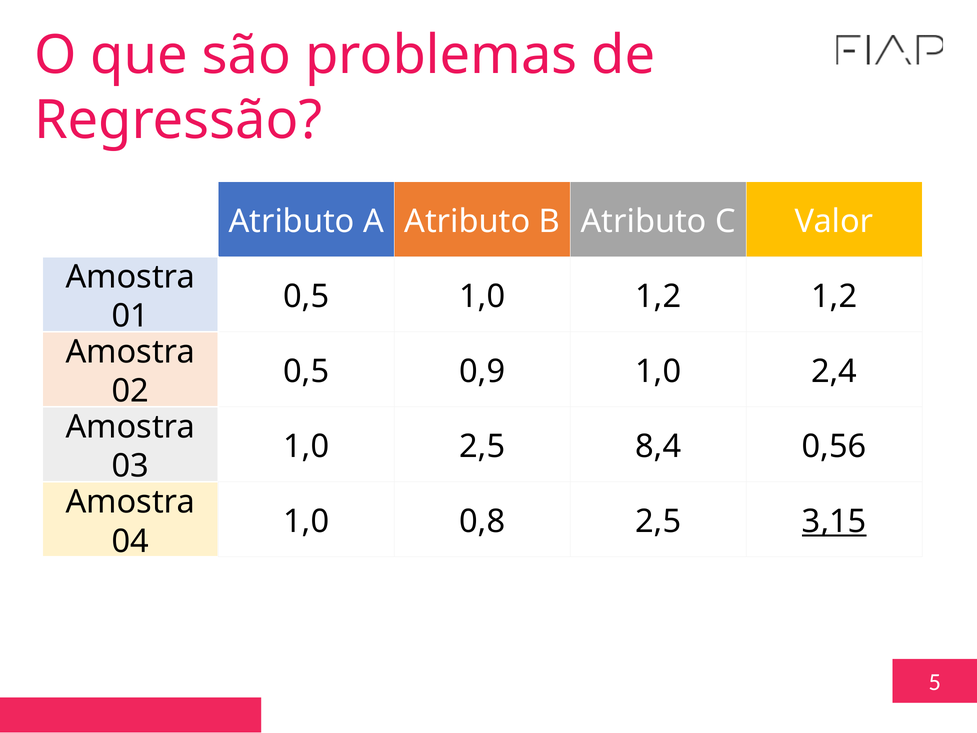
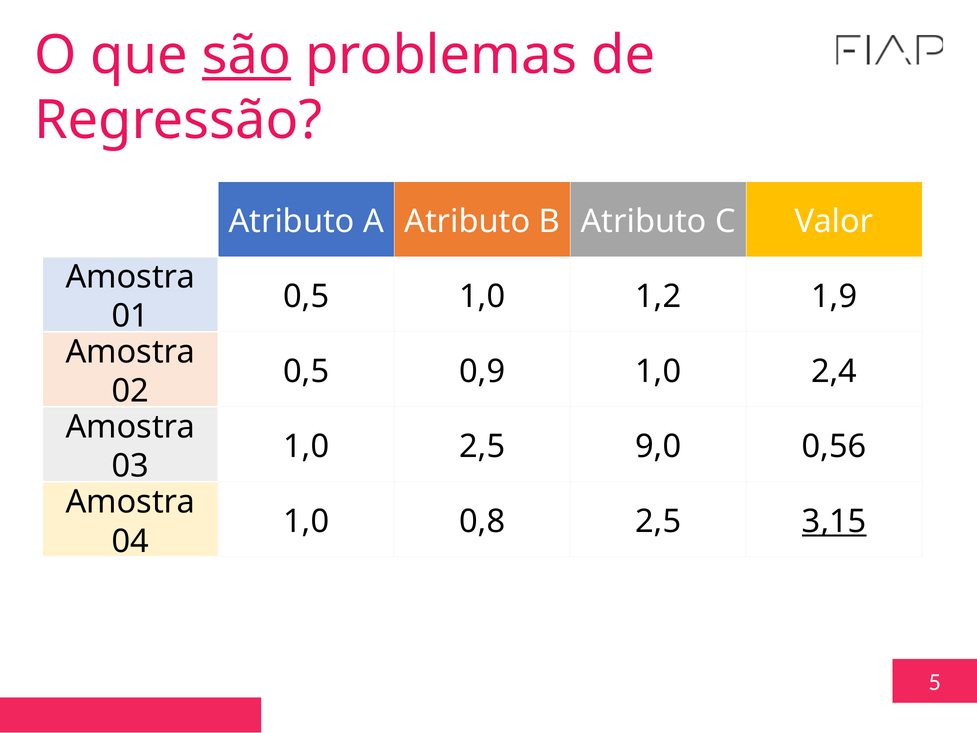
são underline: none -> present
1,2 1,2: 1,2 -> 1,9
8,4: 8,4 -> 9,0
